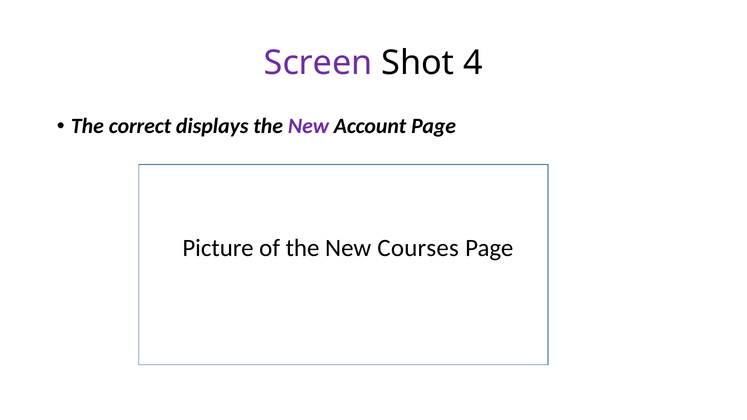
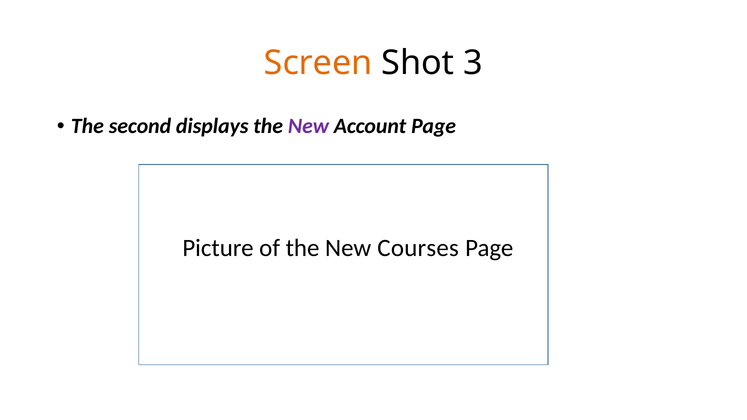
Screen colour: purple -> orange
4: 4 -> 3
correct: correct -> second
